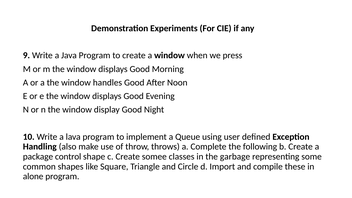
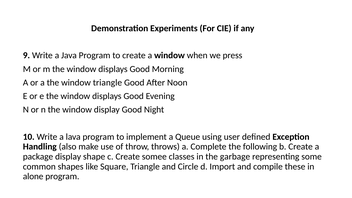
window handles: handles -> triangle
package control: control -> display
